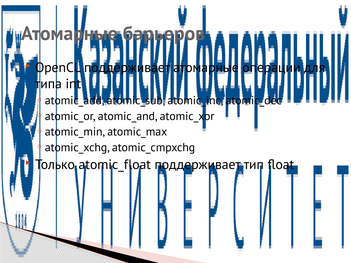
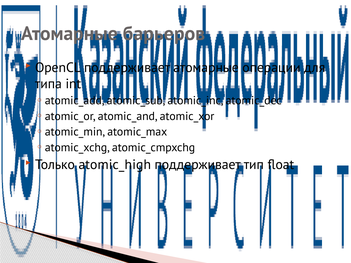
atomic_float: atomic_float -> atomic_high
